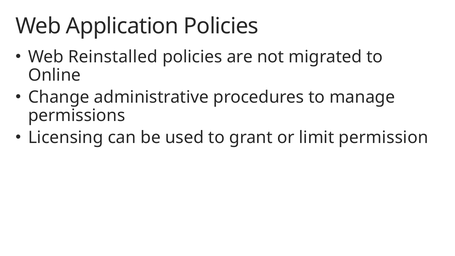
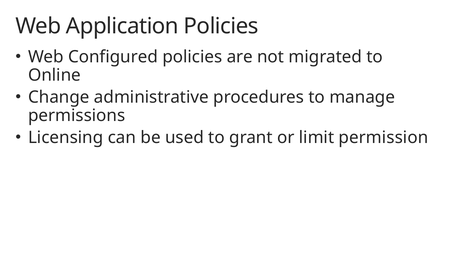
Reinstalled: Reinstalled -> Configured
